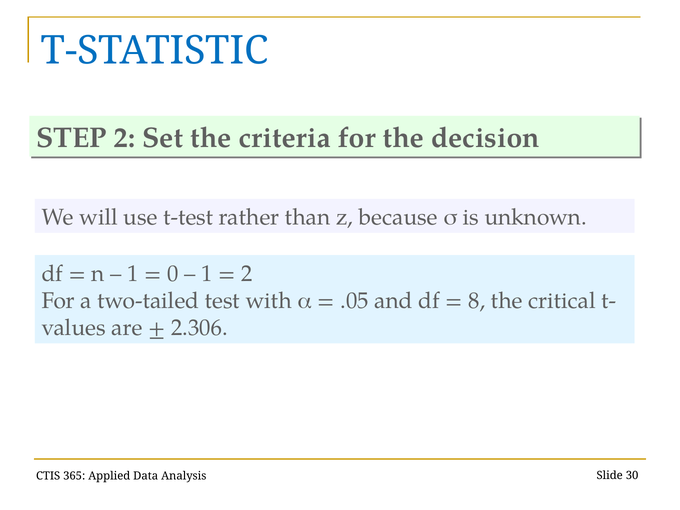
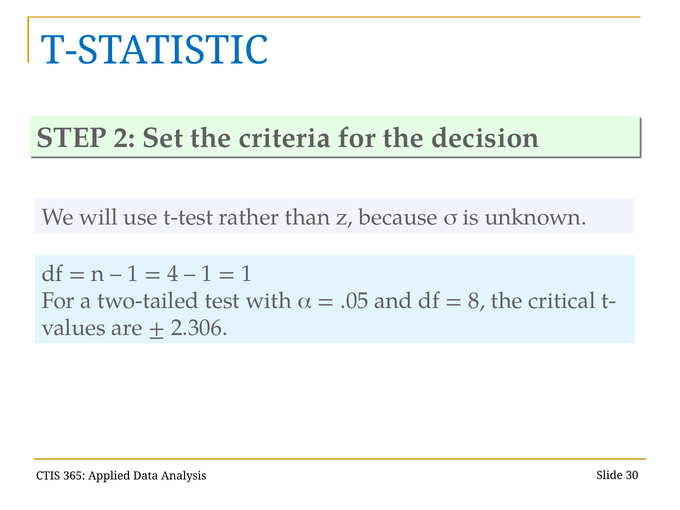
0: 0 -> 4
2 at (247, 274): 2 -> 1
